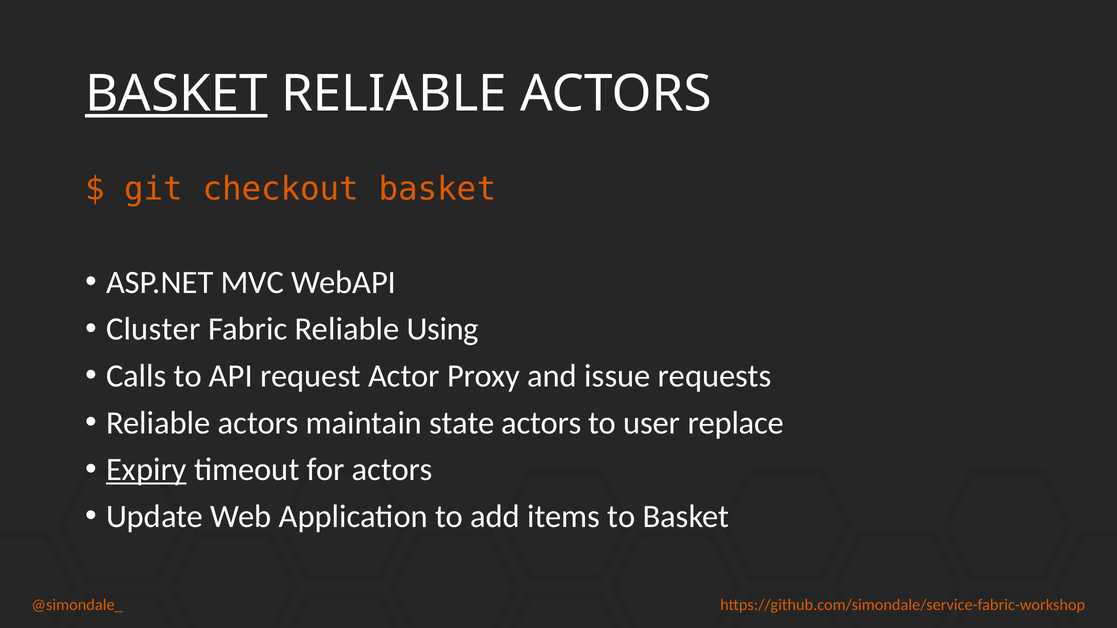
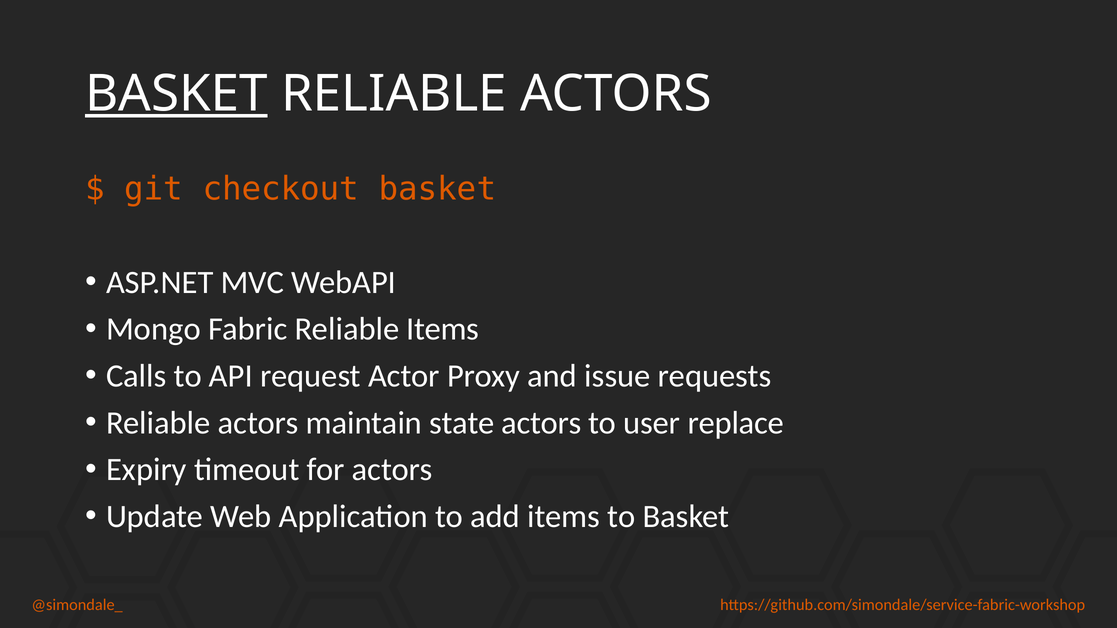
Cluster: Cluster -> Mongo
Reliable Using: Using -> Items
Expiry underline: present -> none
